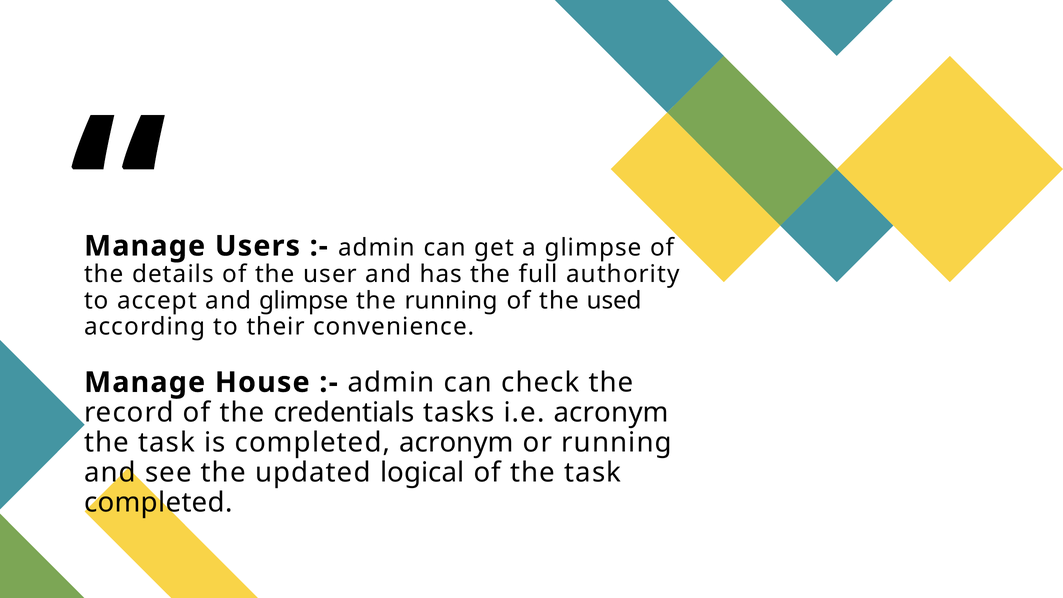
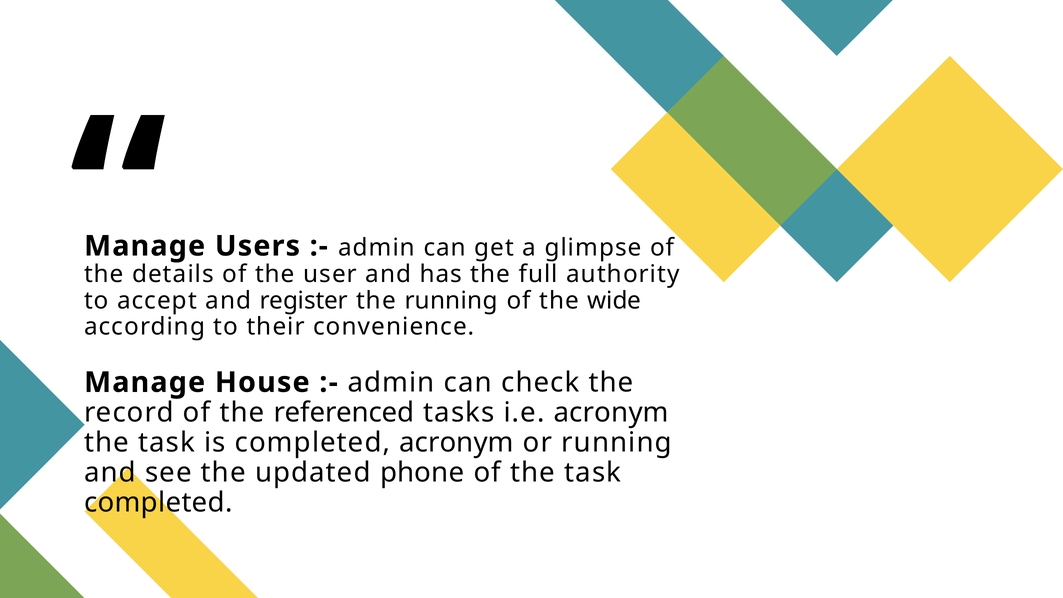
and glimpse: glimpse -> register
used: used -> wide
credentials: credentials -> referenced
logical: logical -> phone
